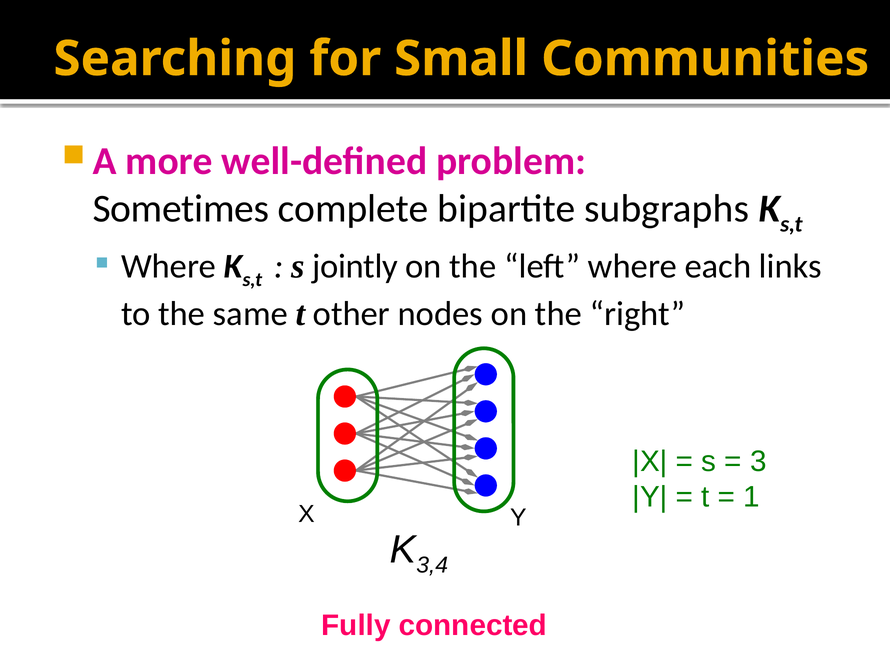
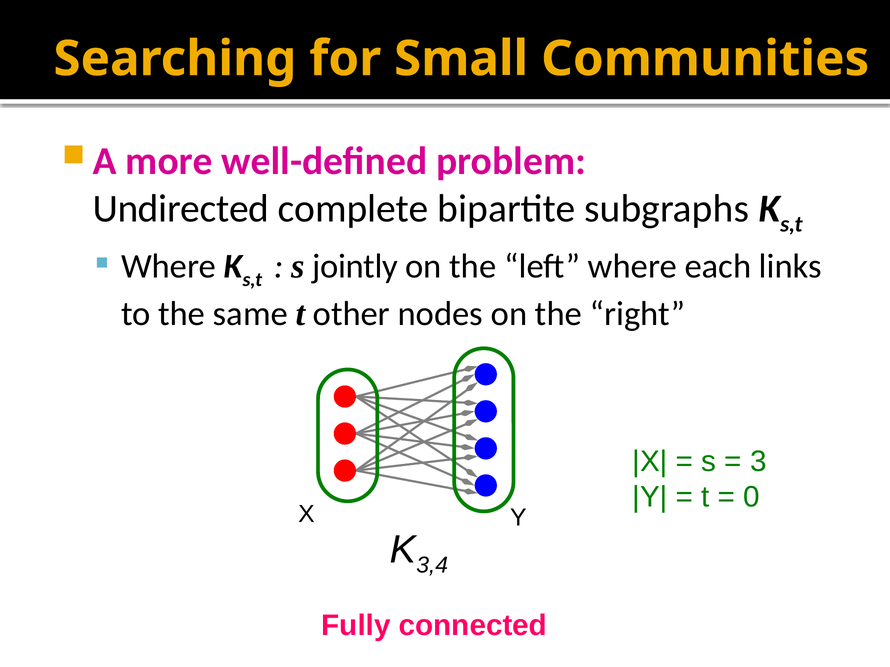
Sometimes: Sometimes -> Undirected
1: 1 -> 0
